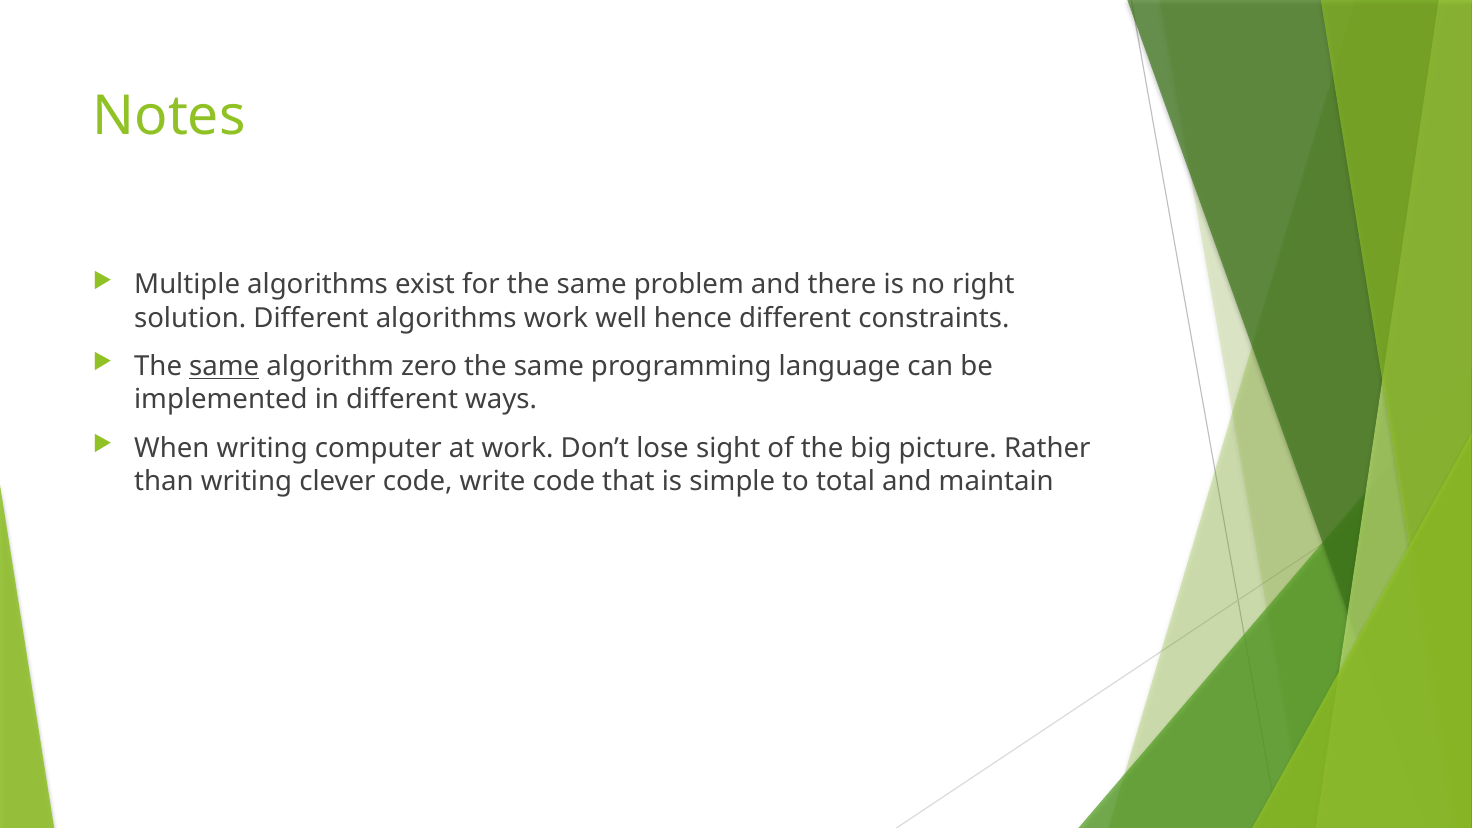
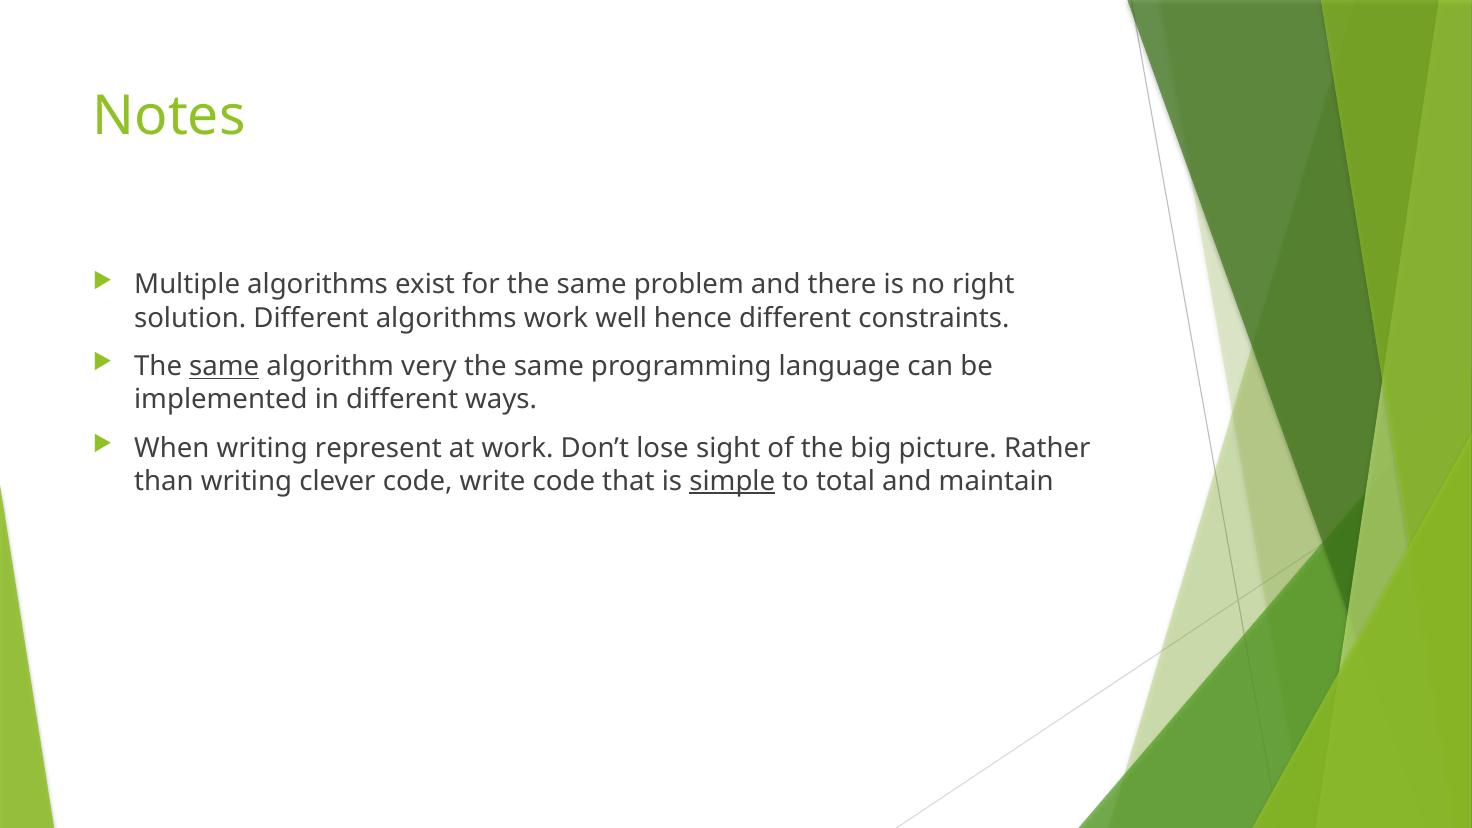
zero: zero -> very
computer: computer -> represent
simple underline: none -> present
